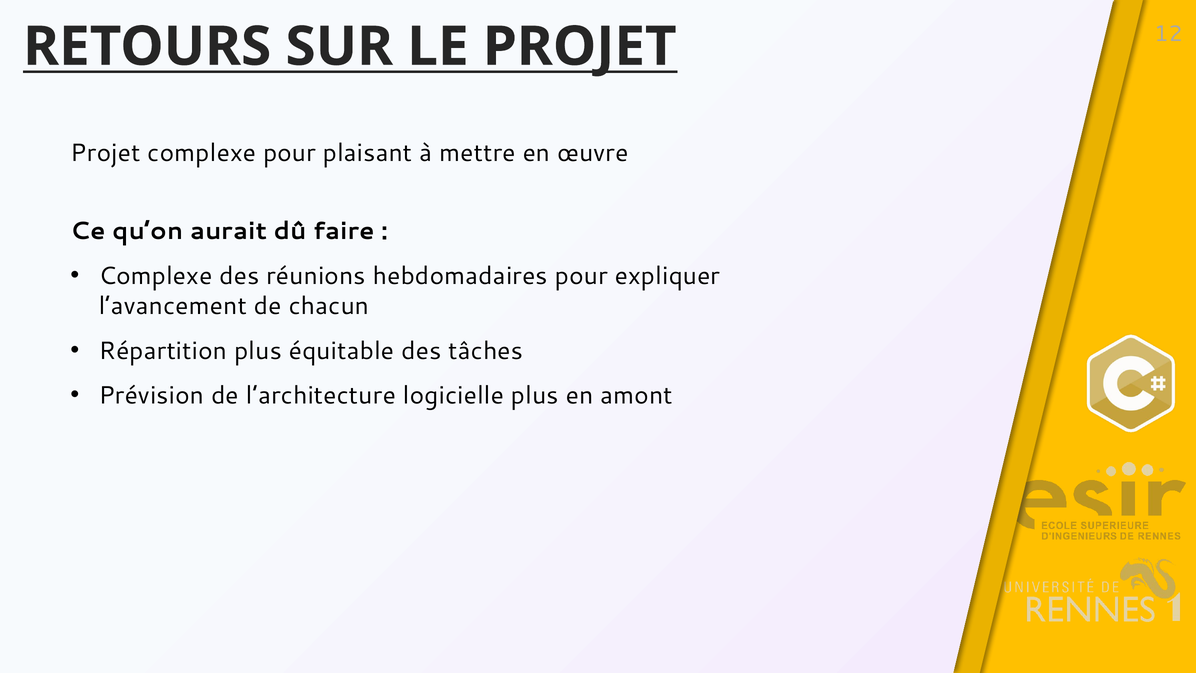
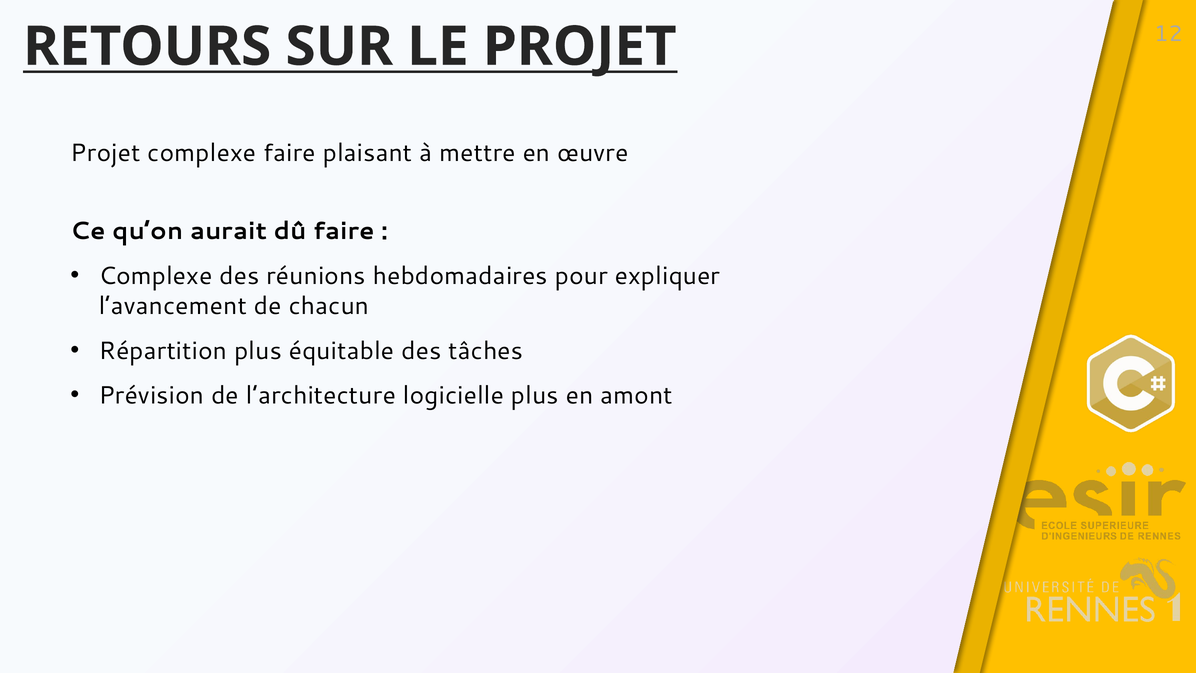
complexe pour: pour -> faire
